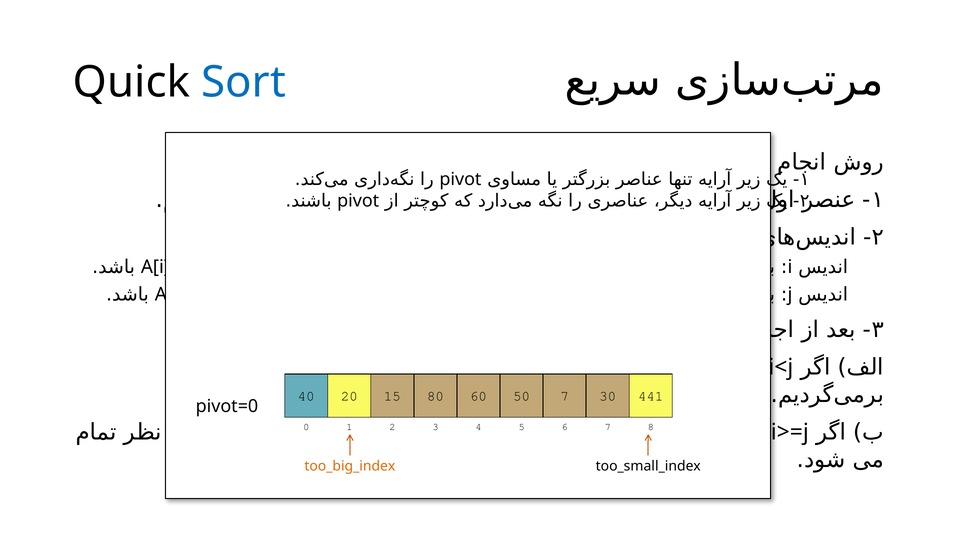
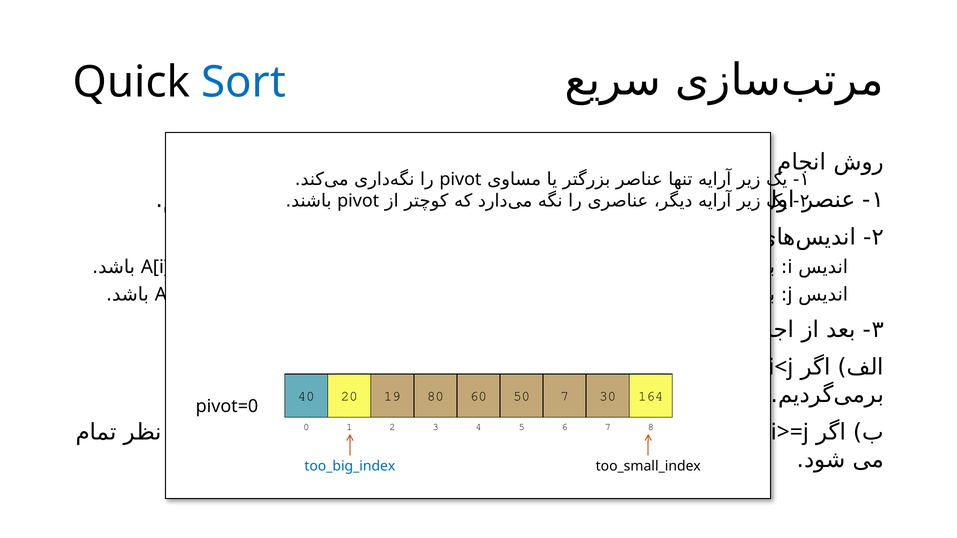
15: 15 -> 19
441: 441 -> 164
too_big_index colour: orange -> blue
